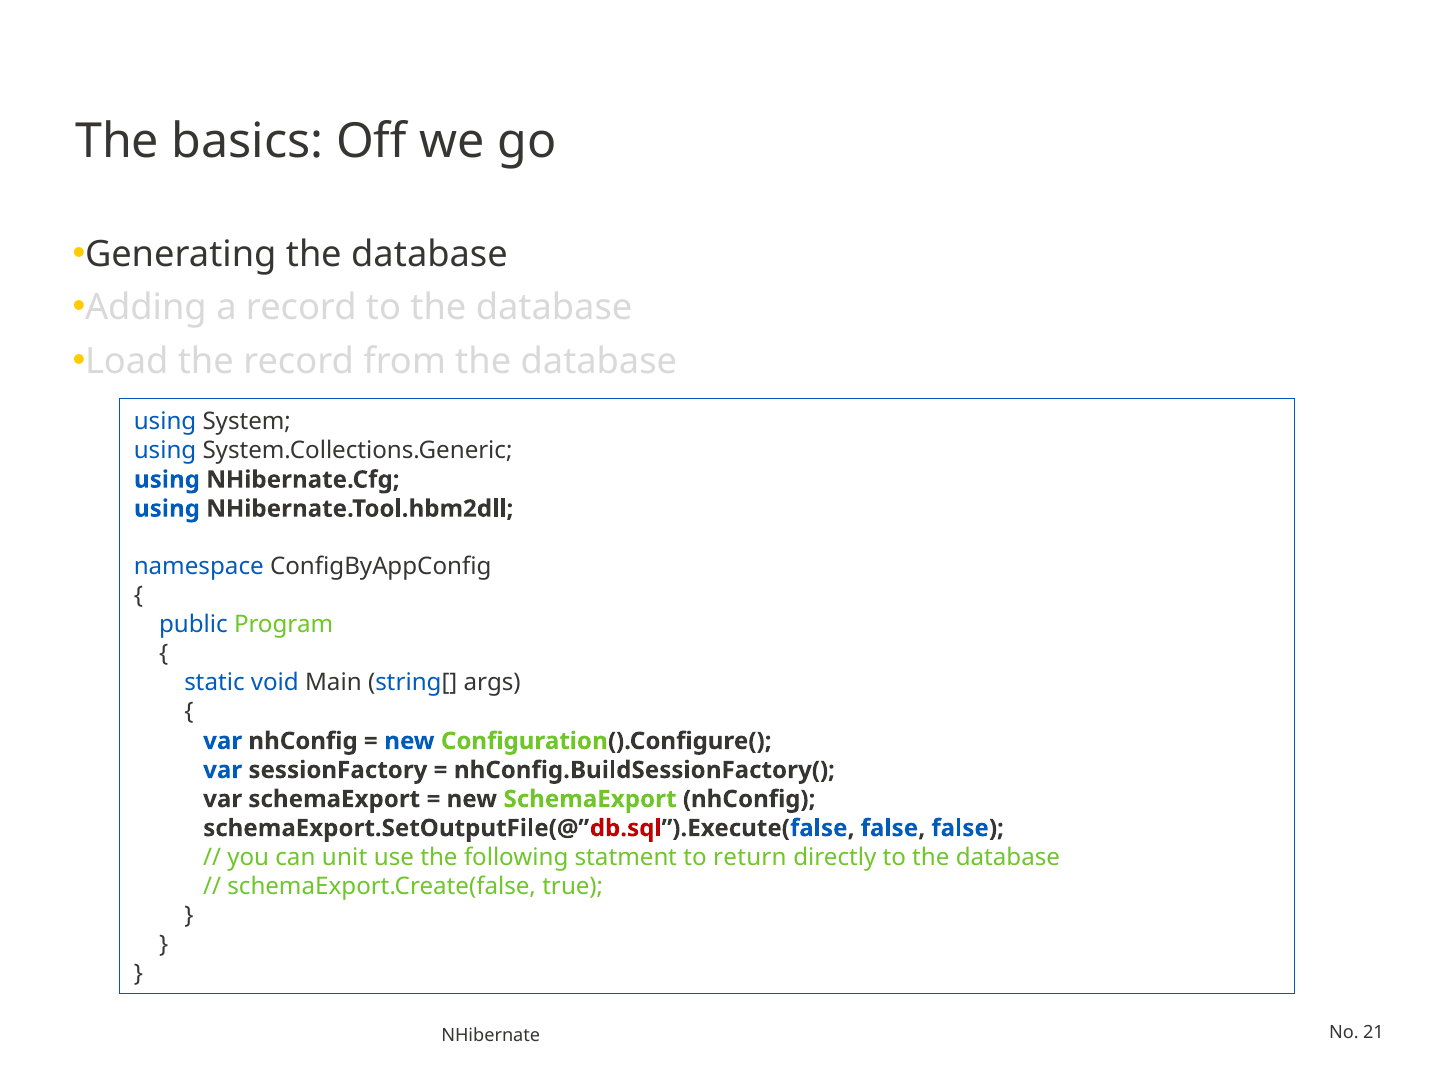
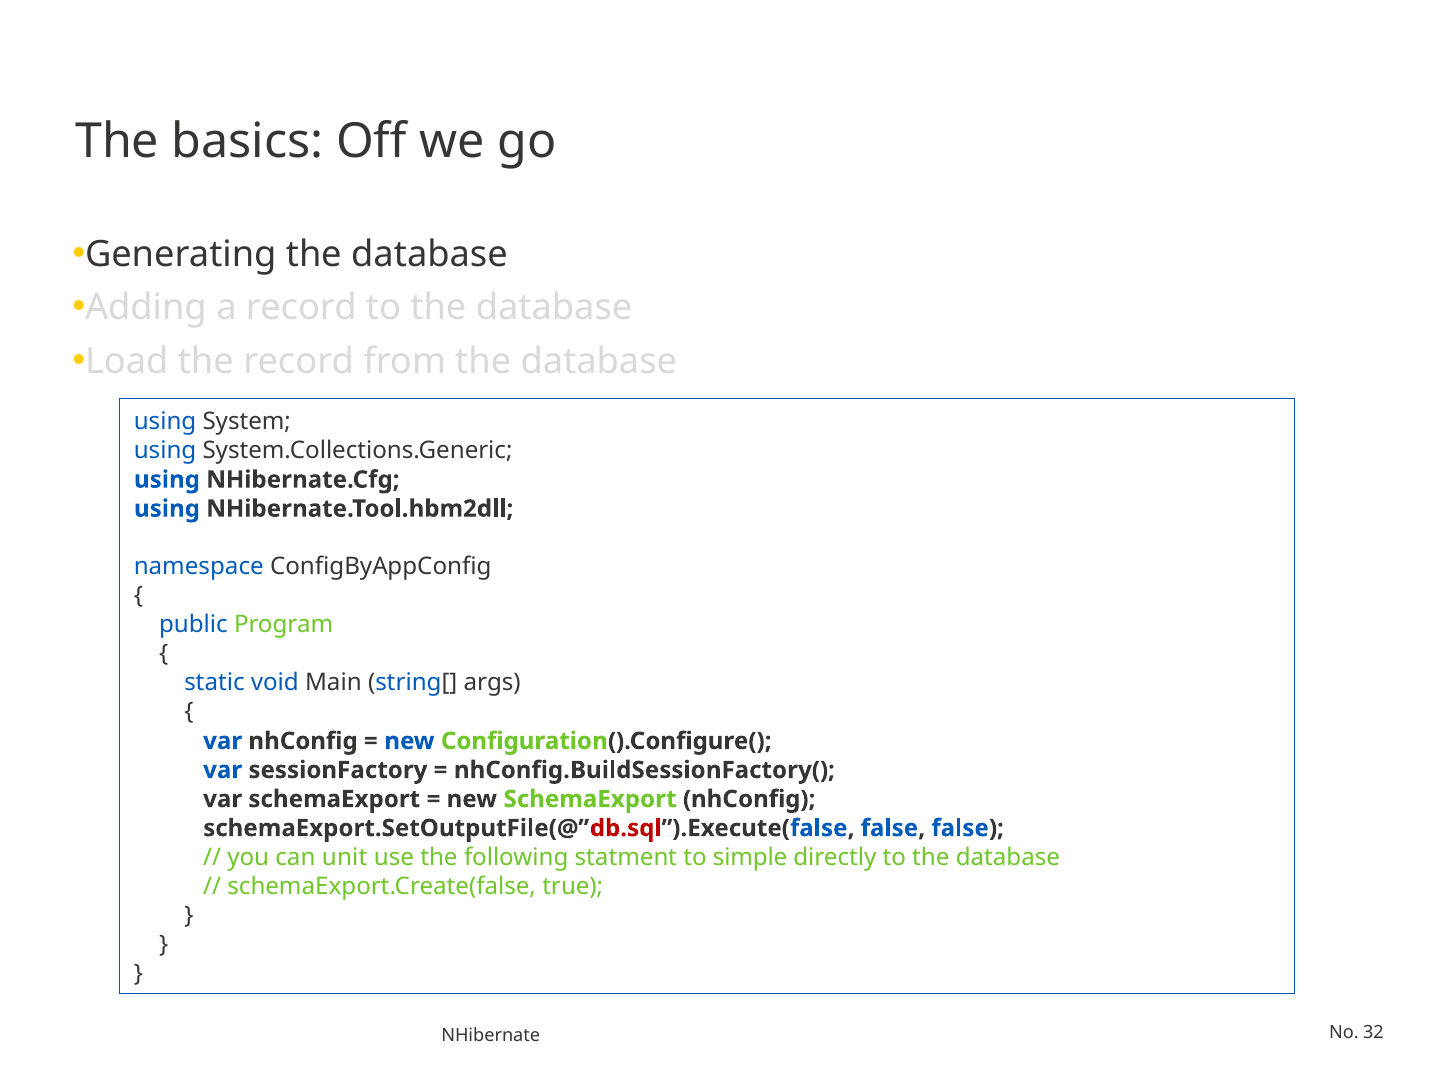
return: return -> simple
21: 21 -> 32
